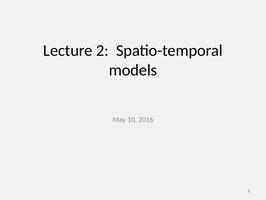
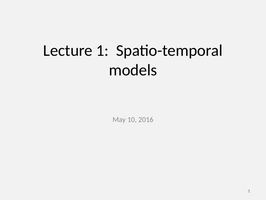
Lecture 2: 2 -> 1
